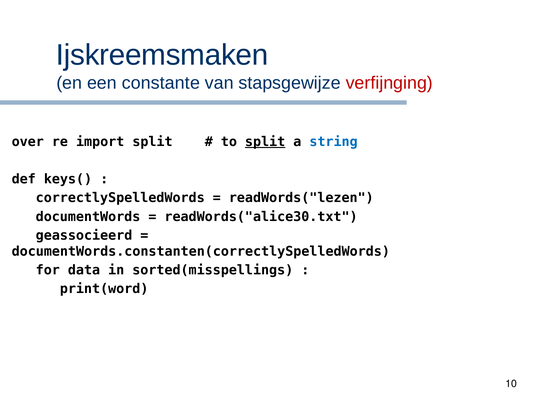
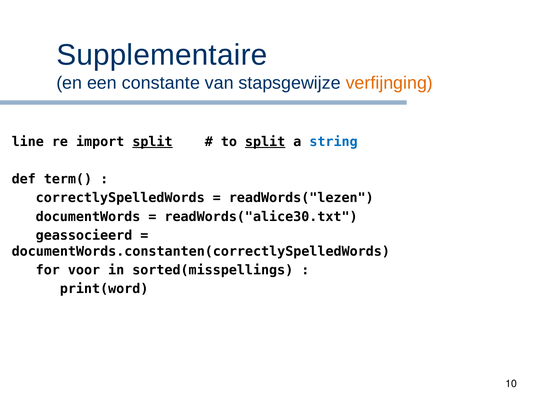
Ijskreemsmaken: Ijskreemsmaken -> Supplementaire
verfijnging colour: red -> orange
over: over -> line
split at (152, 142) underline: none -> present
keys(: keys( -> term(
data: data -> voor
